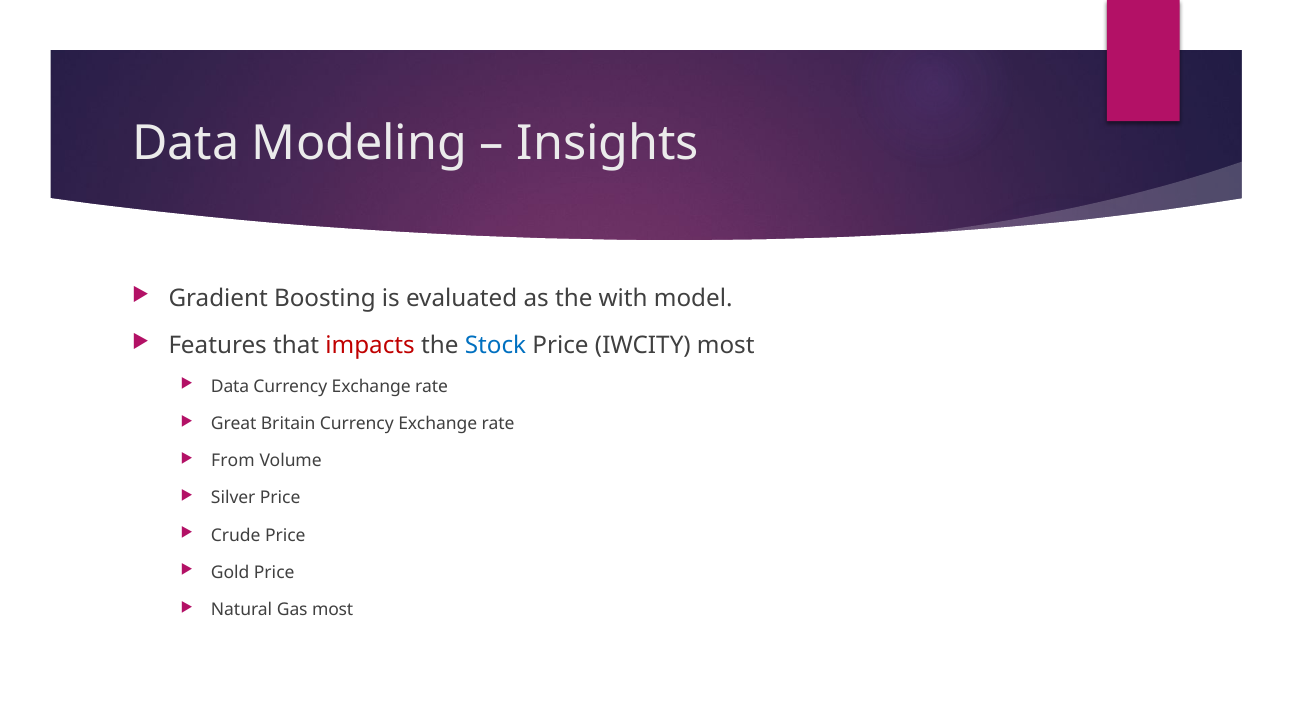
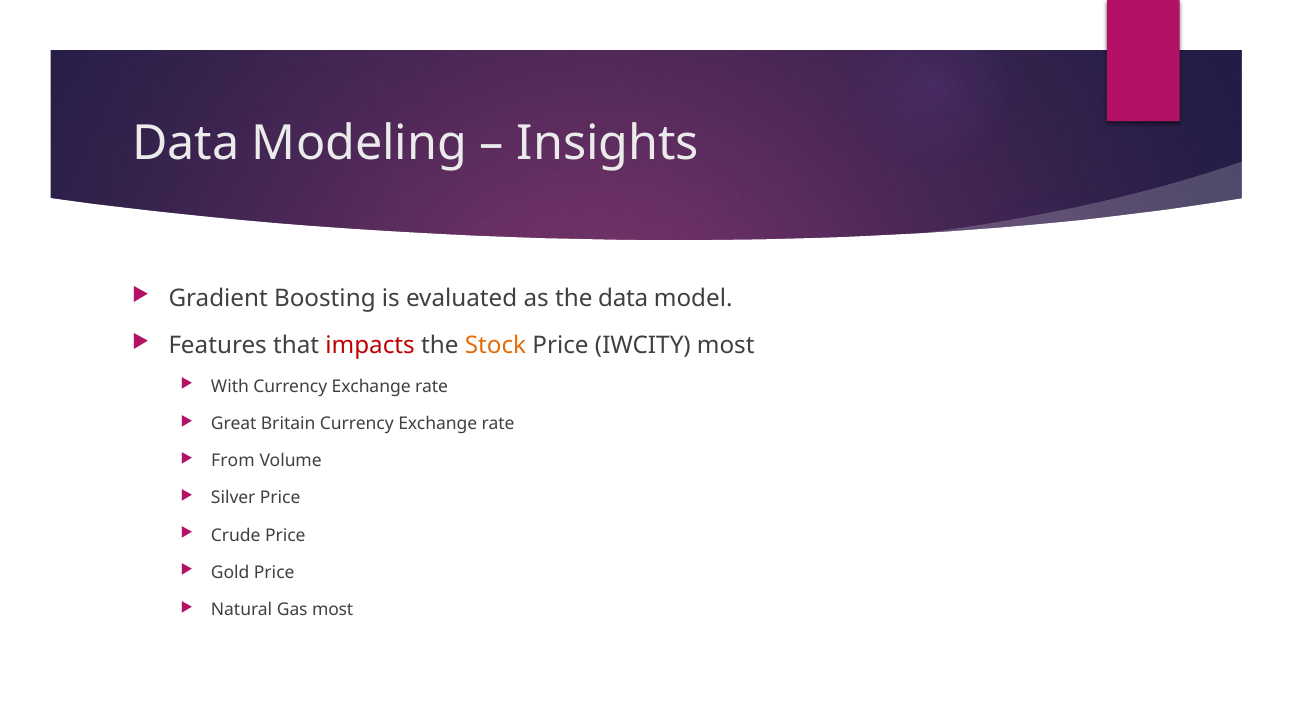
the with: with -> data
Stock colour: blue -> orange
Data at (230, 387): Data -> With
